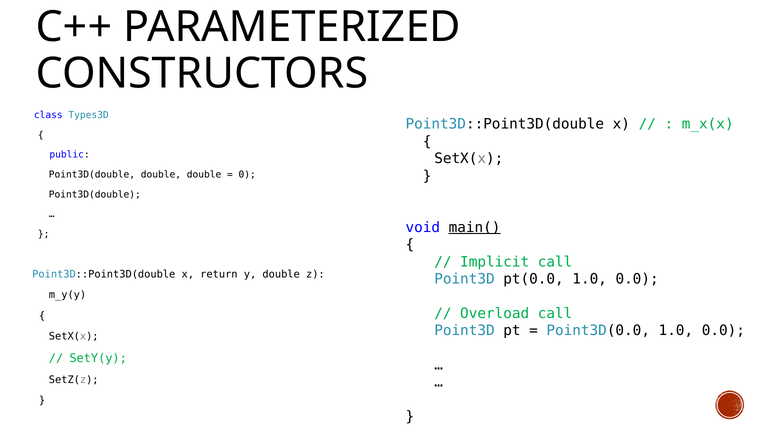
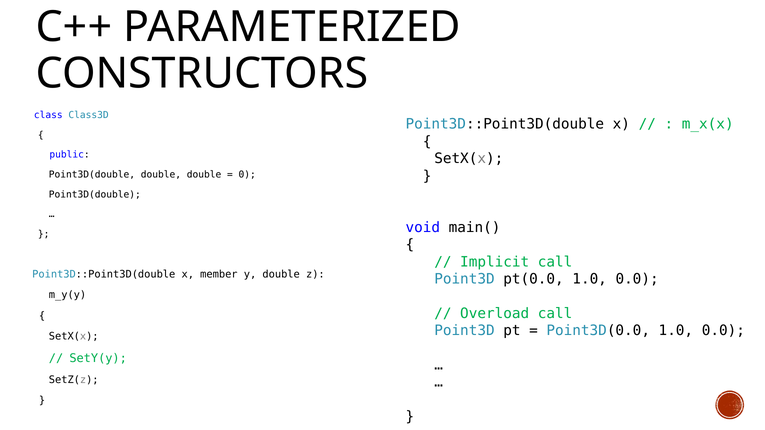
Types3D: Types3D -> Class3D
main( underline: present -> none
return: return -> member
